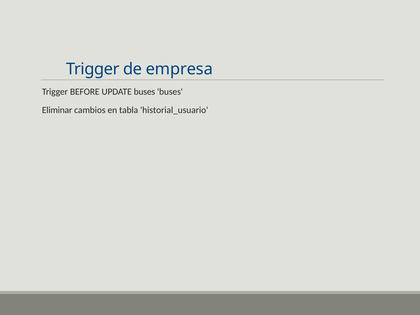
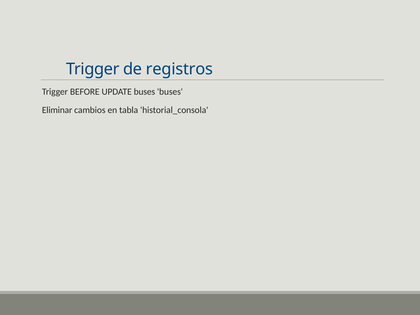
empresa: empresa -> registros
historial_usuario: historial_usuario -> historial_consola
